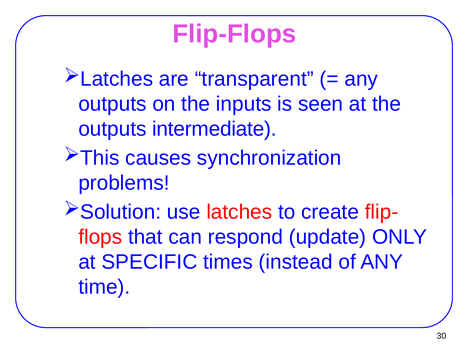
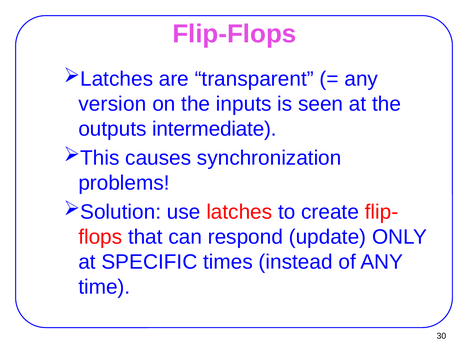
outputs at (112, 104): outputs -> version
